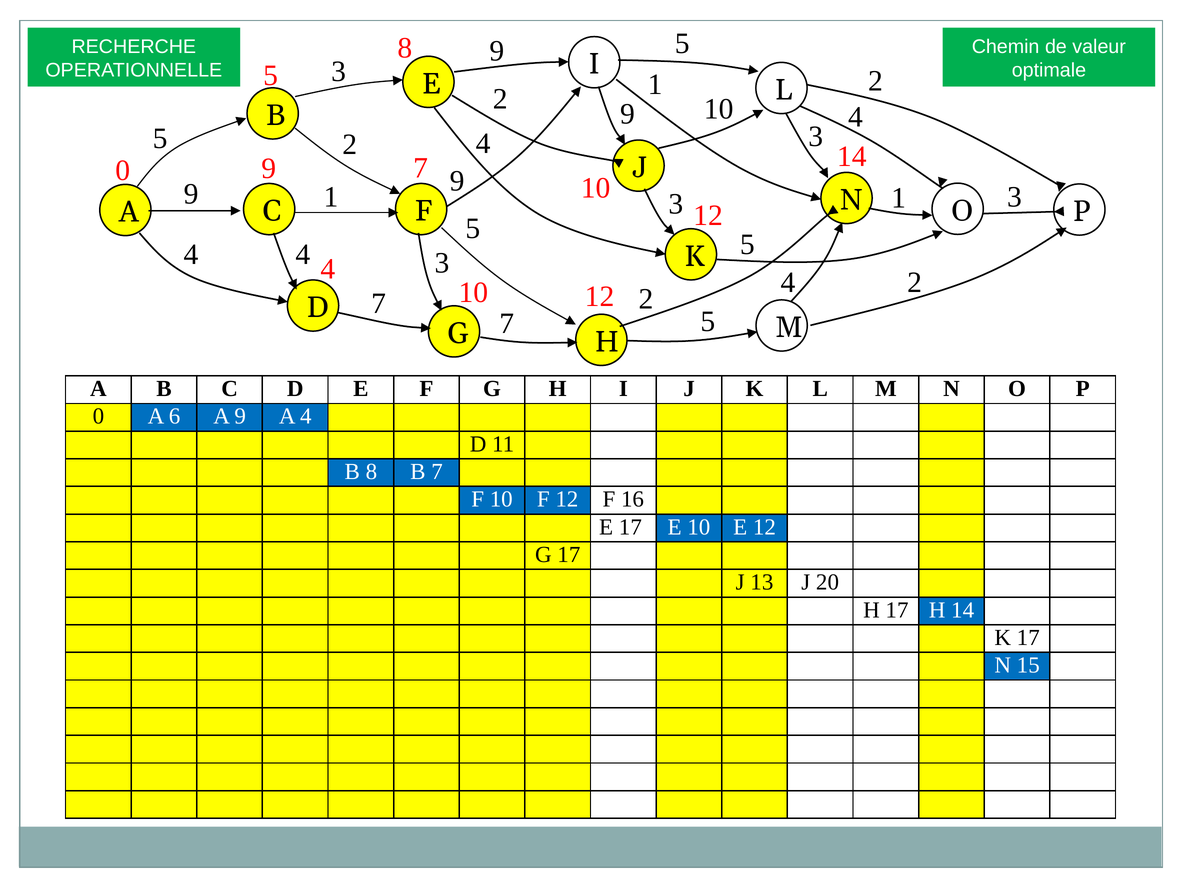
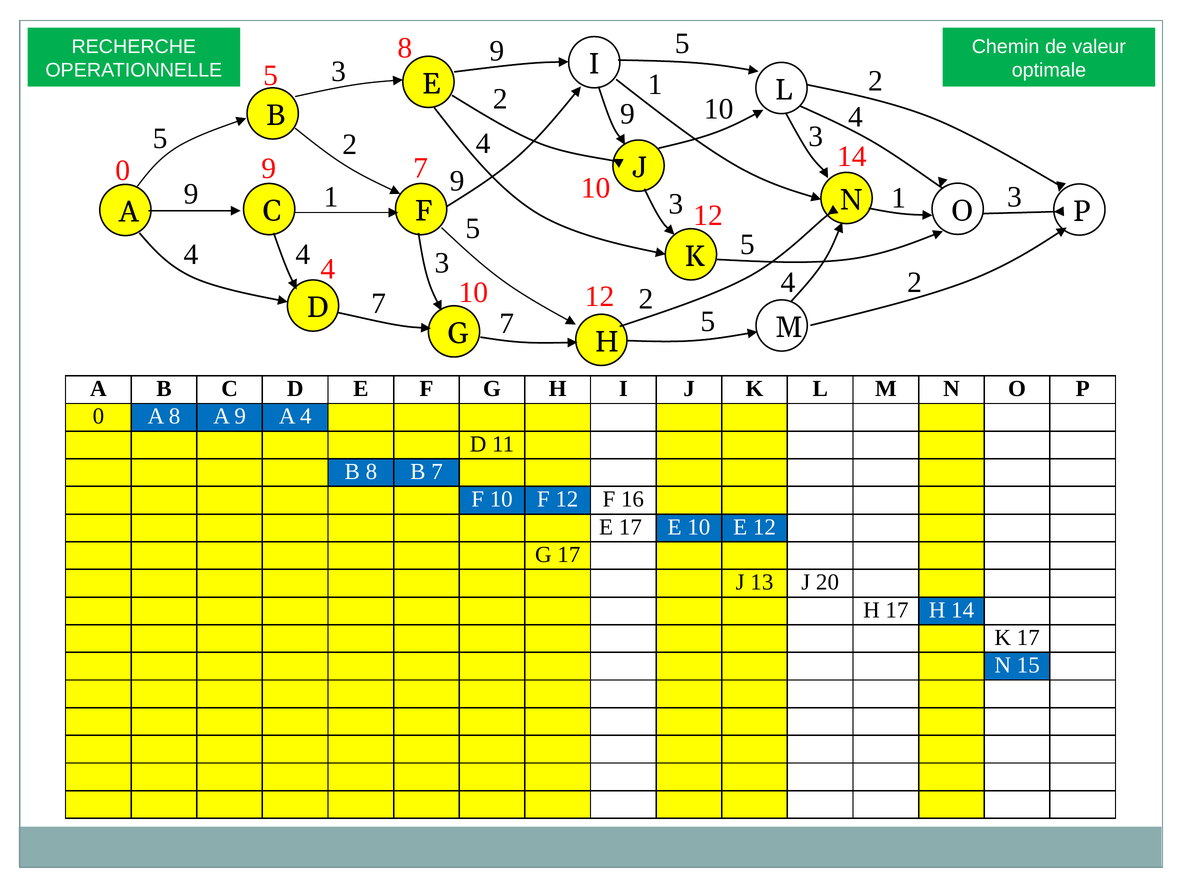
A 6: 6 -> 8
